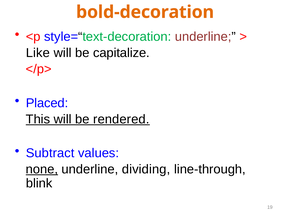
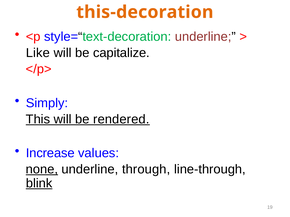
bold-decoration: bold-decoration -> this-decoration
Placed: Placed -> Simply
Subtract: Subtract -> Increase
dividing: dividing -> through
blink underline: none -> present
